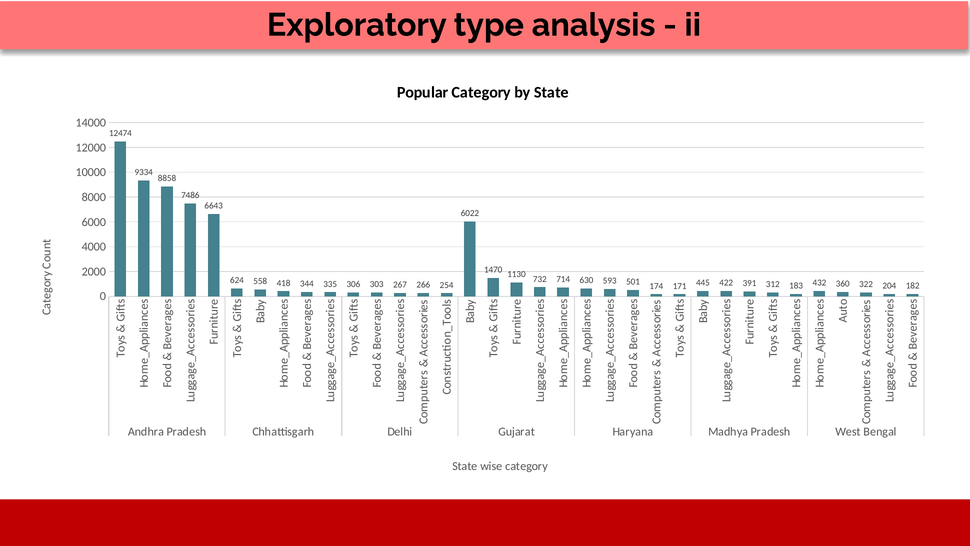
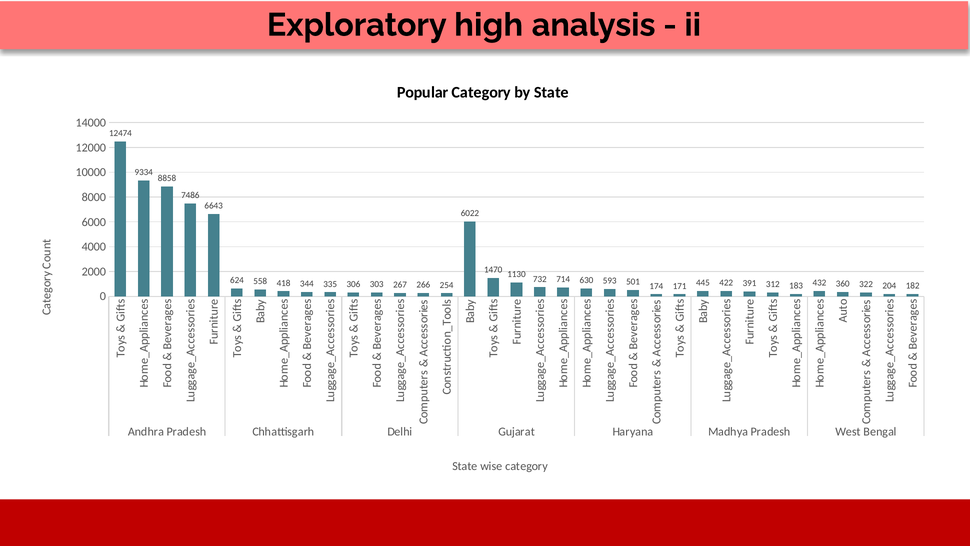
type: type -> high
